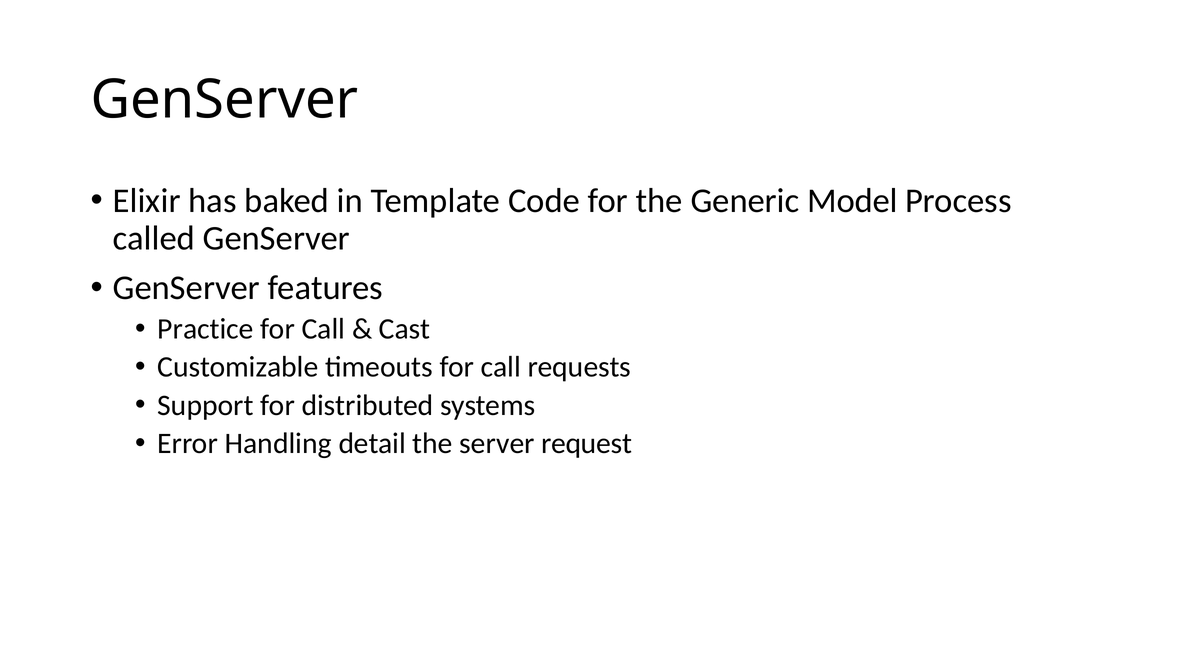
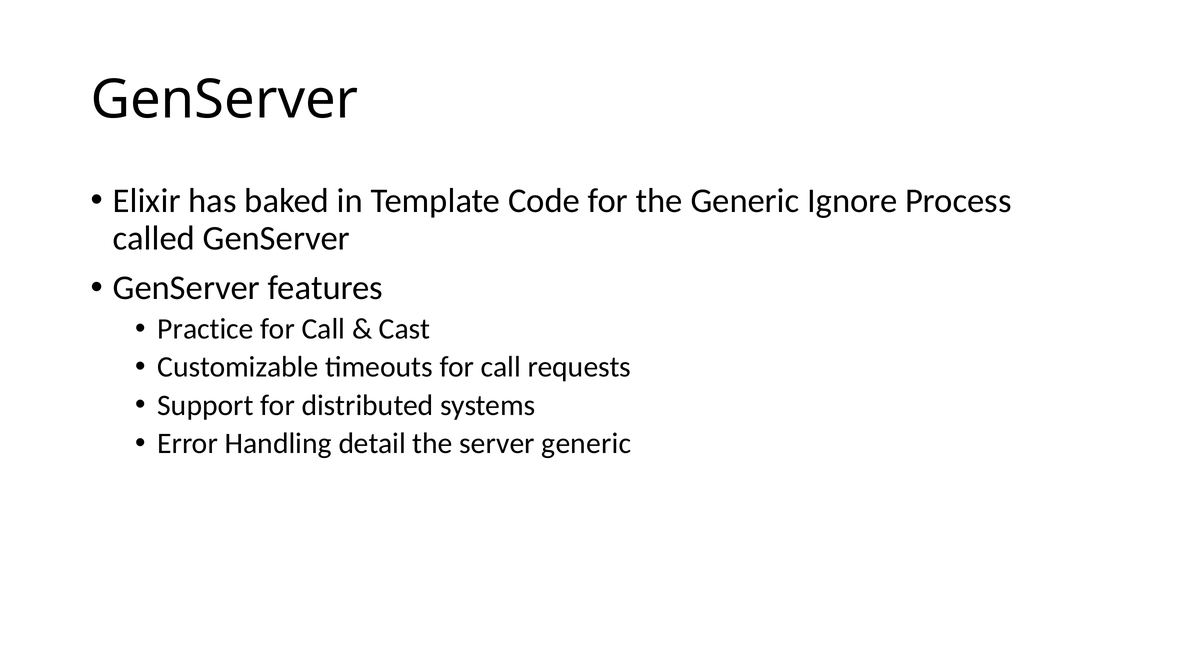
Model: Model -> Ignore
server request: request -> generic
